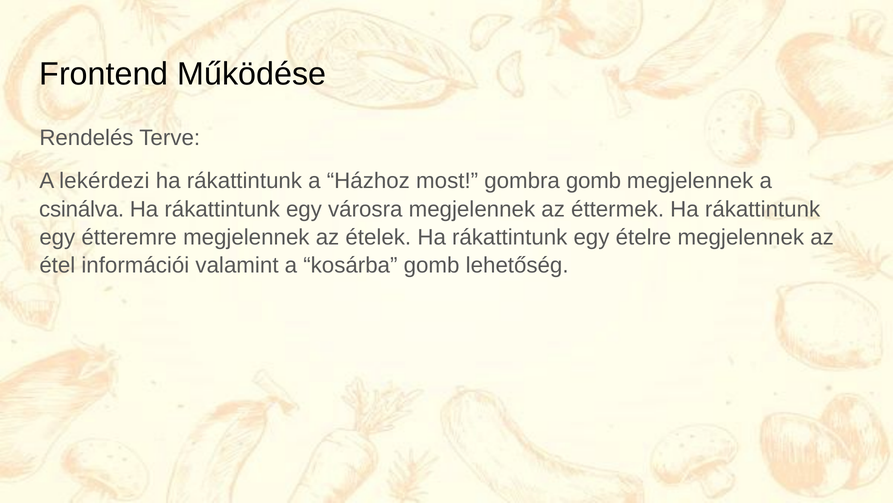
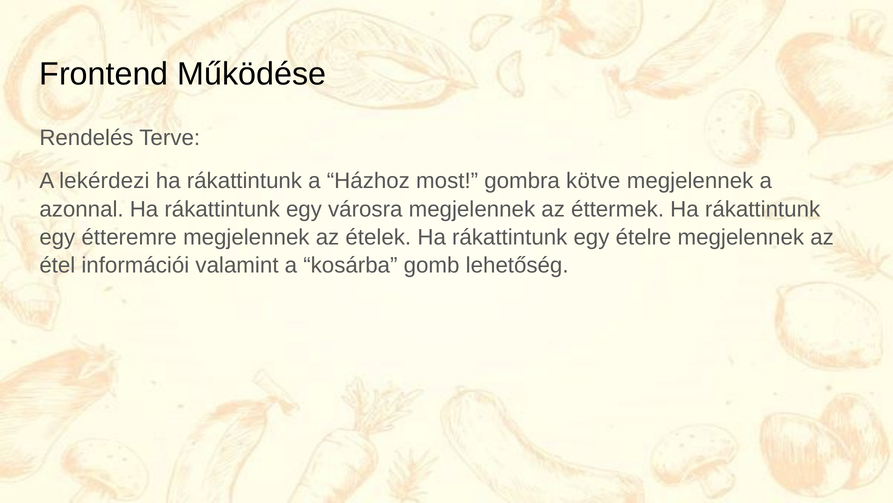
gombra gomb: gomb -> kötve
csinálva: csinálva -> azonnal
